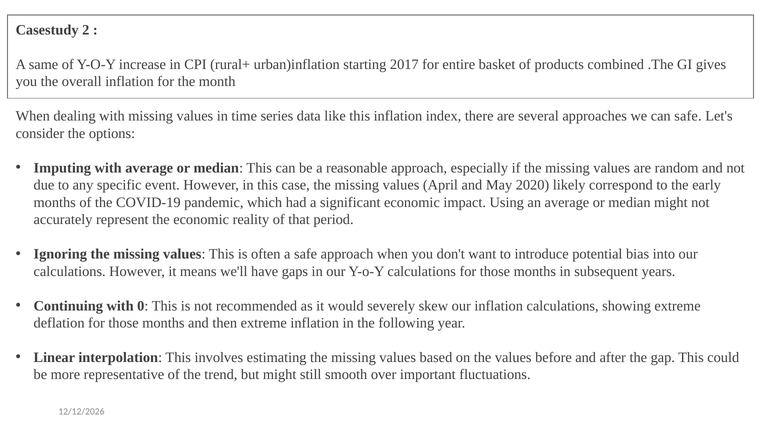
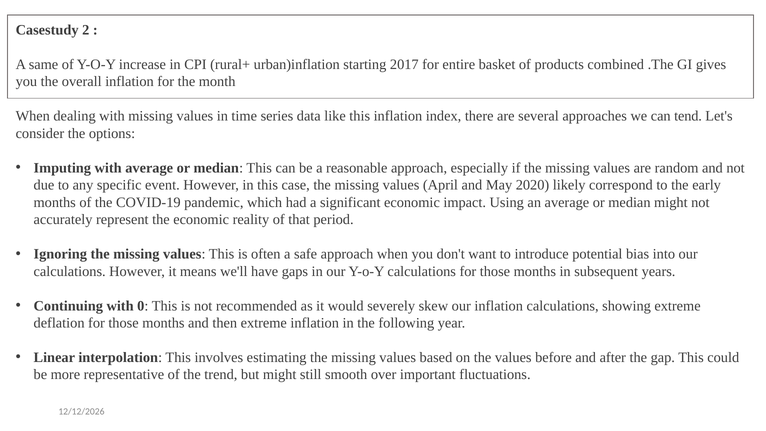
can safe: safe -> tend
